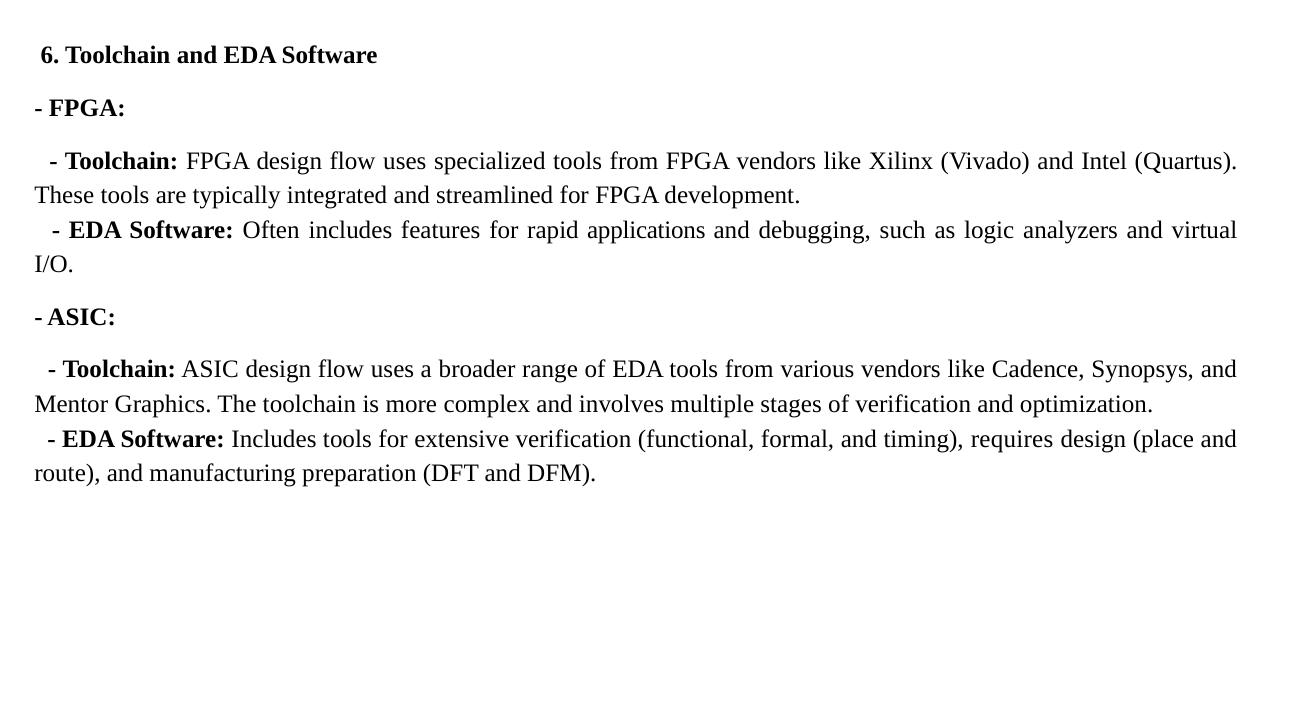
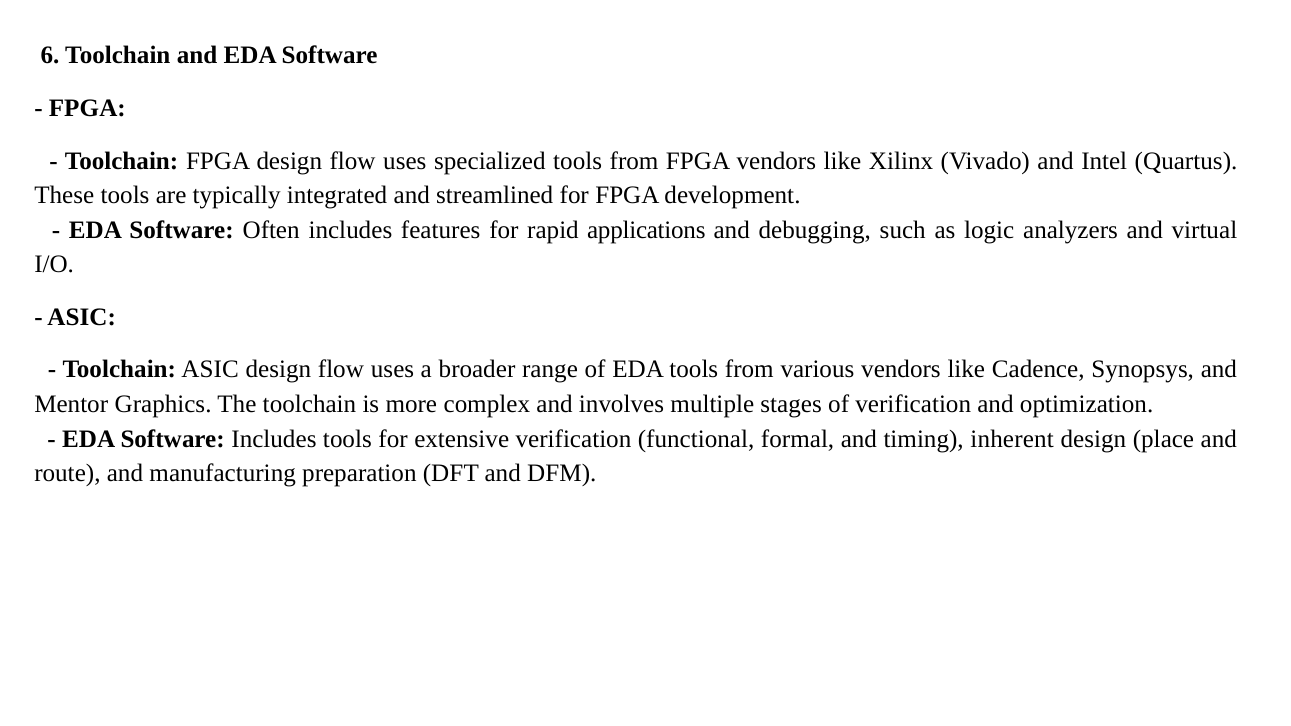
requires: requires -> inherent
